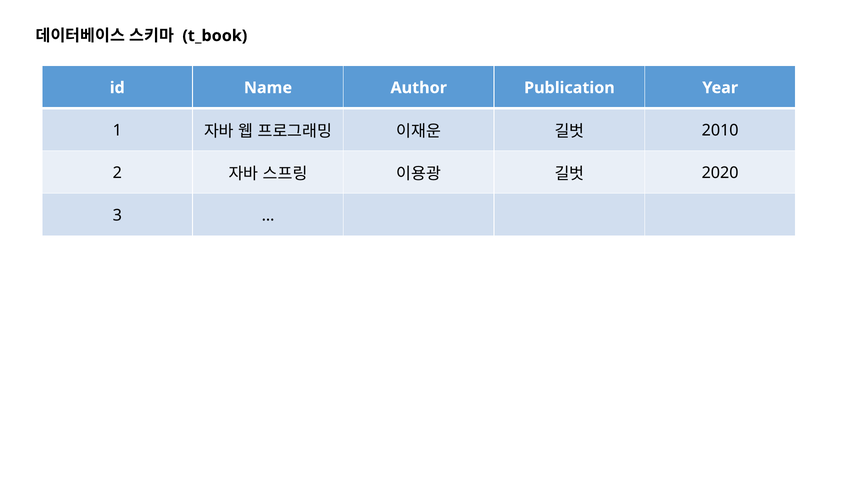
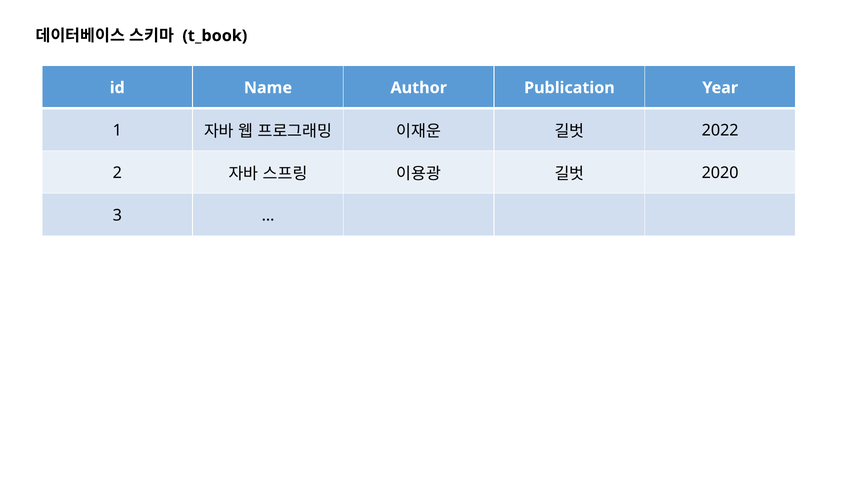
2010: 2010 -> 2022
